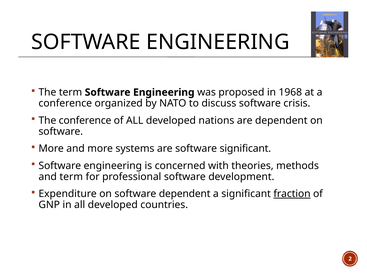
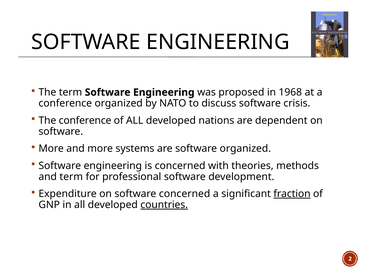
software significant: significant -> organized
software dependent: dependent -> concerned
countries underline: none -> present
